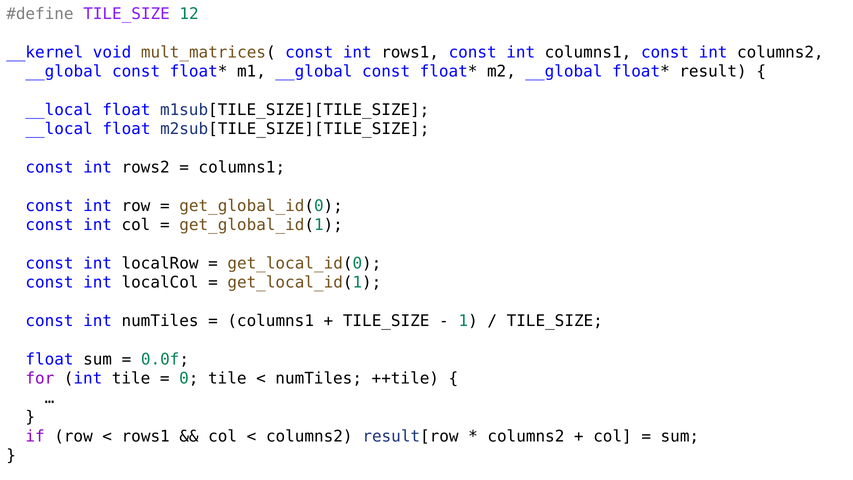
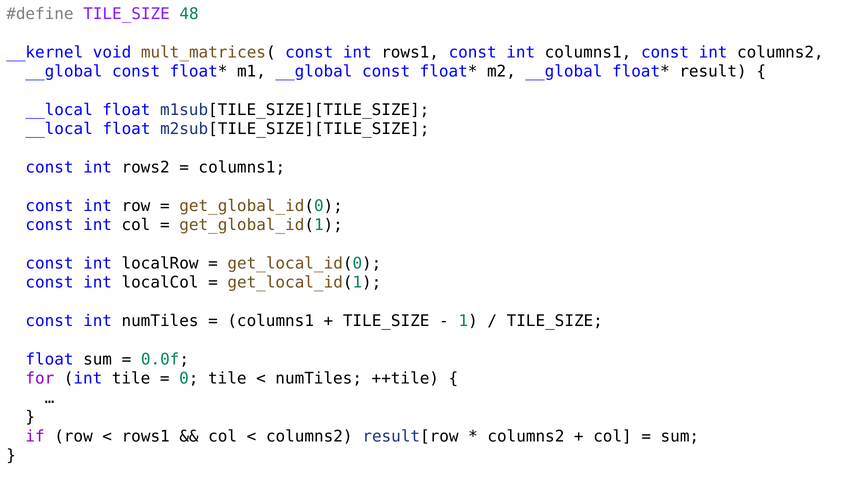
12: 12 -> 48
